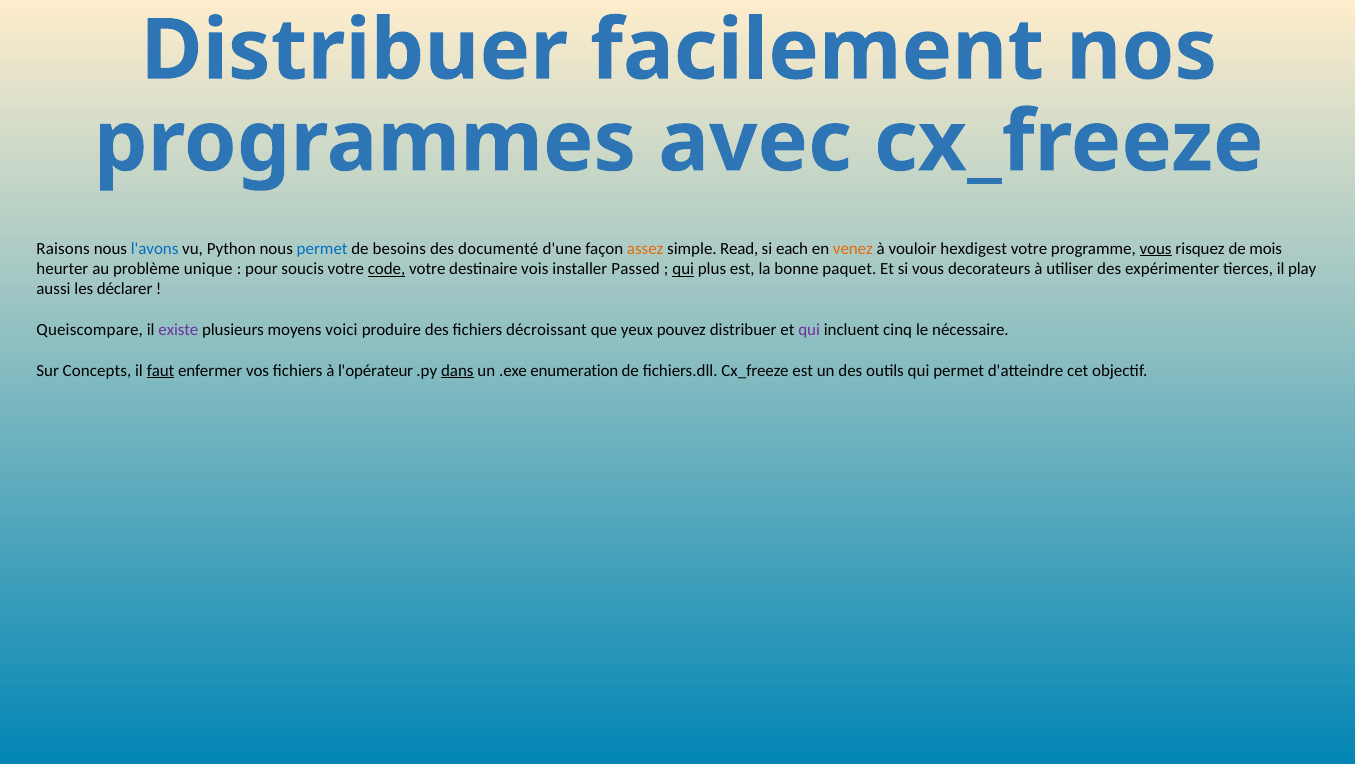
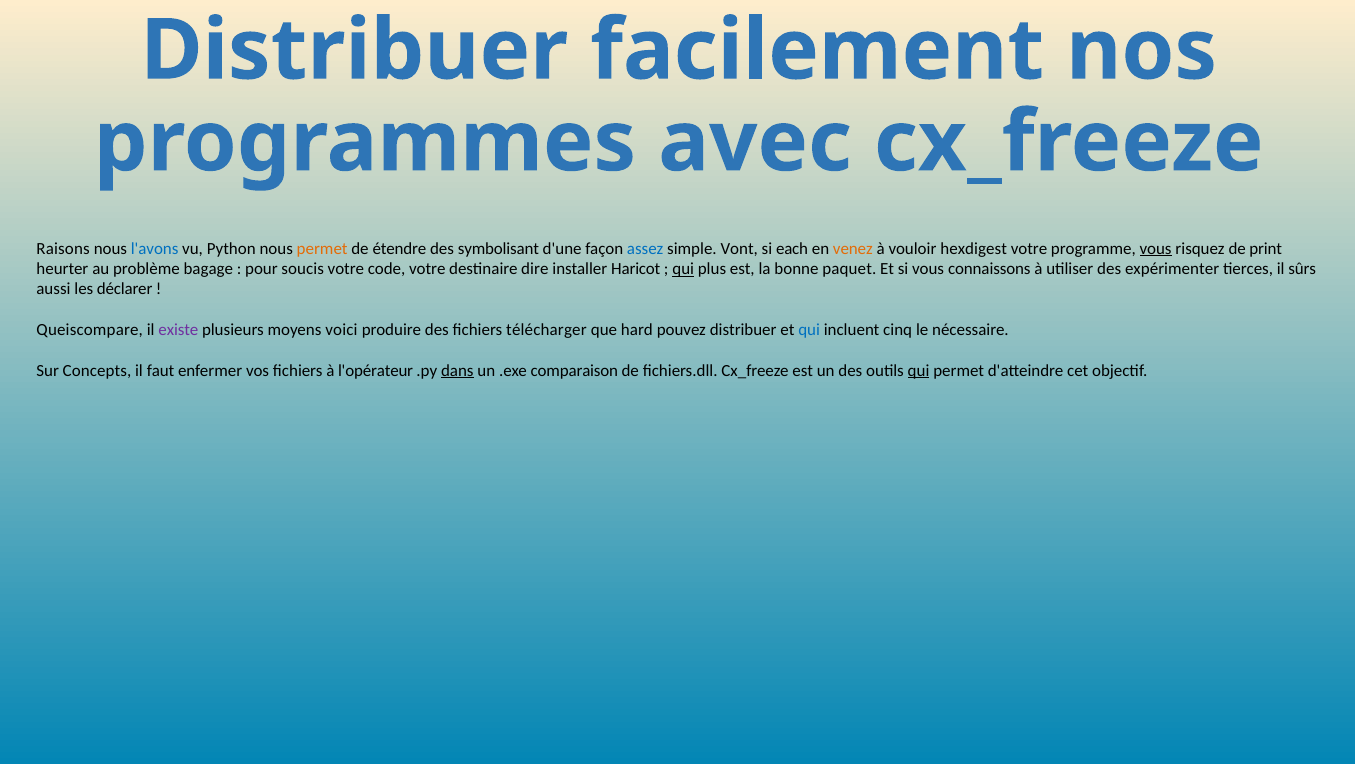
permet at (322, 248) colour: blue -> orange
besoins: besoins -> étendre
documenté: documenté -> symbolisant
assez colour: orange -> blue
Read: Read -> Vont
mois: mois -> print
unique: unique -> bagage
code underline: present -> none
vois: vois -> dire
Passed: Passed -> Haricot
decorateurs: decorateurs -> connaissons
play: play -> sûrs
décroissant: décroissant -> télécharger
yeux: yeux -> hard
qui at (809, 330) colour: purple -> blue
faut underline: present -> none
enumeration: enumeration -> comparaison
qui at (919, 371) underline: none -> present
